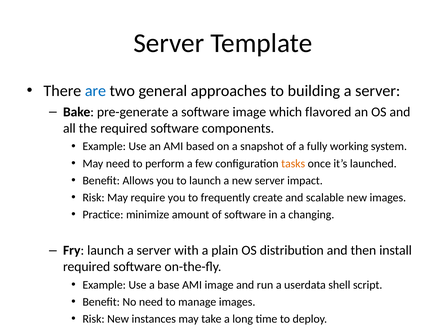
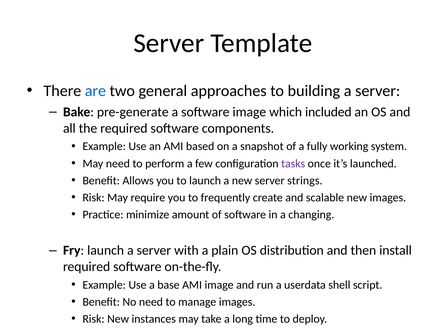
flavored: flavored -> included
tasks colour: orange -> purple
impact: impact -> strings
